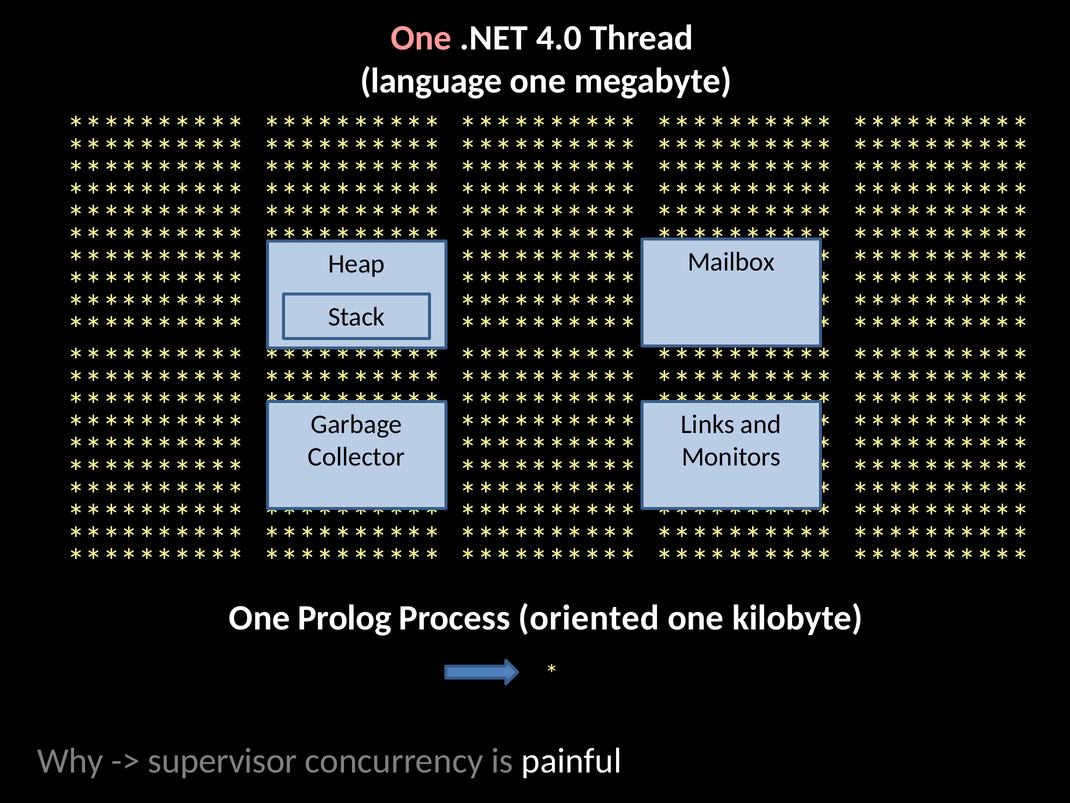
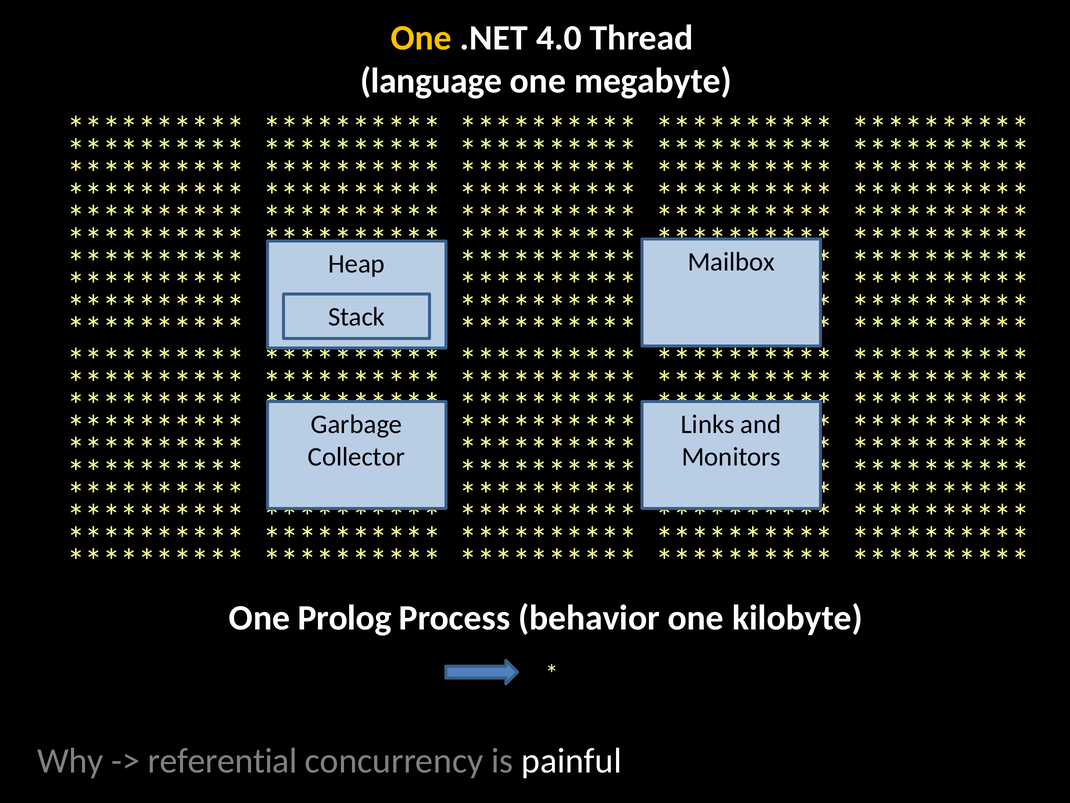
One at (421, 38) colour: pink -> yellow
oriented: oriented -> behavior
supervisor: supervisor -> referential
